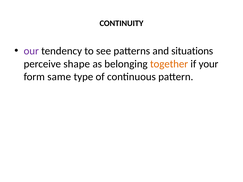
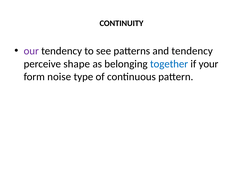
and situations: situations -> tendency
together colour: orange -> blue
same: same -> noise
